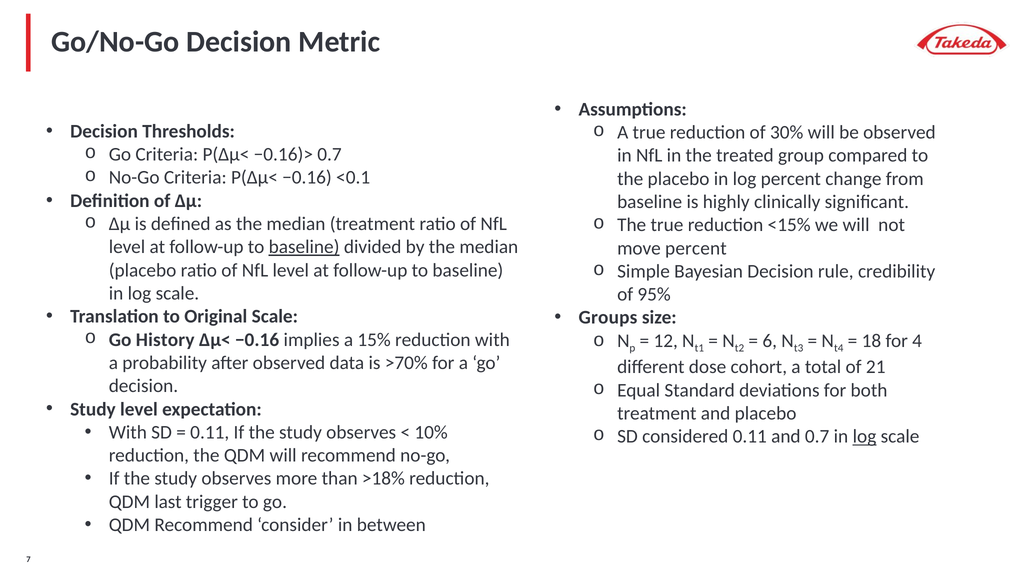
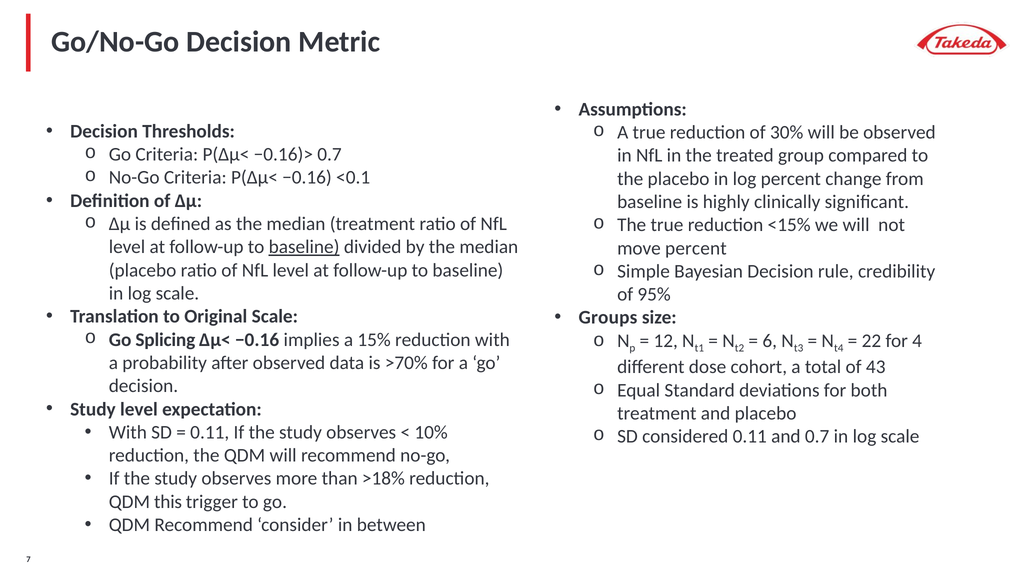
History: History -> Splicing
18: 18 -> 22
21: 21 -> 43
log at (864, 436) underline: present -> none
last: last -> this
